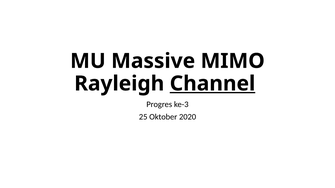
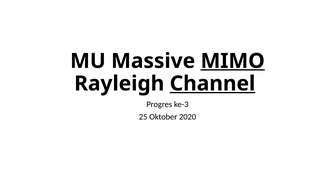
MIMO underline: none -> present
